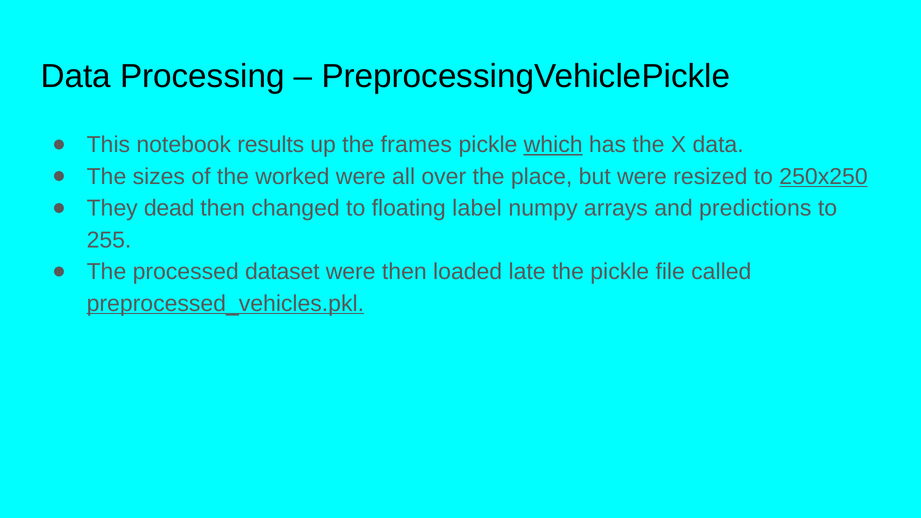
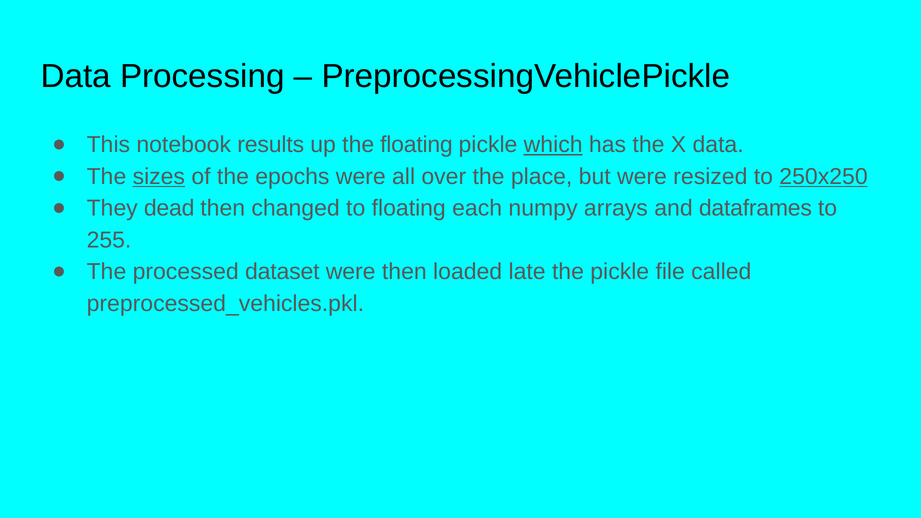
the frames: frames -> floating
sizes underline: none -> present
worked: worked -> epochs
label: label -> each
predictions: predictions -> dataframes
preprocessed_vehicles.pkl underline: present -> none
